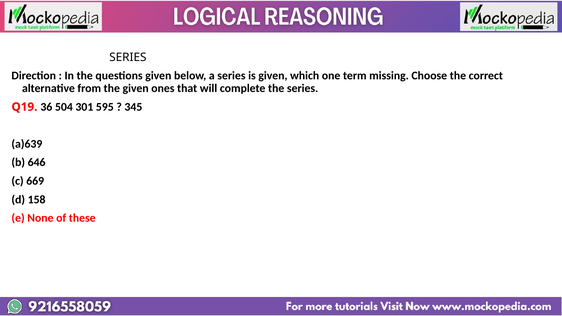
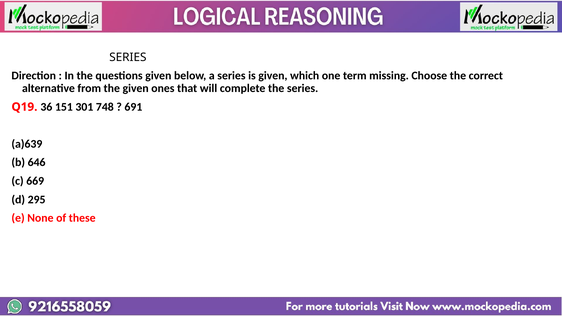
504: 504 -> 151
595: 595 -> 748
345: 345 -> 691
158: 158 -> 295
